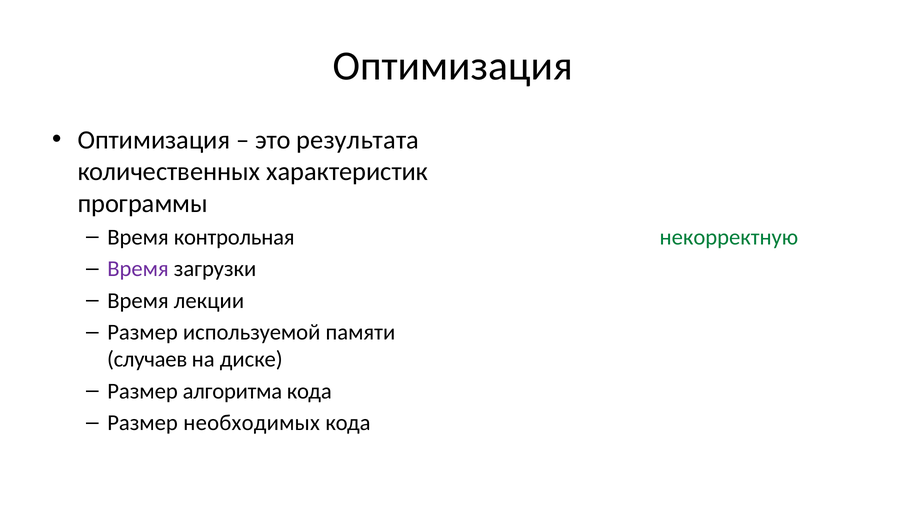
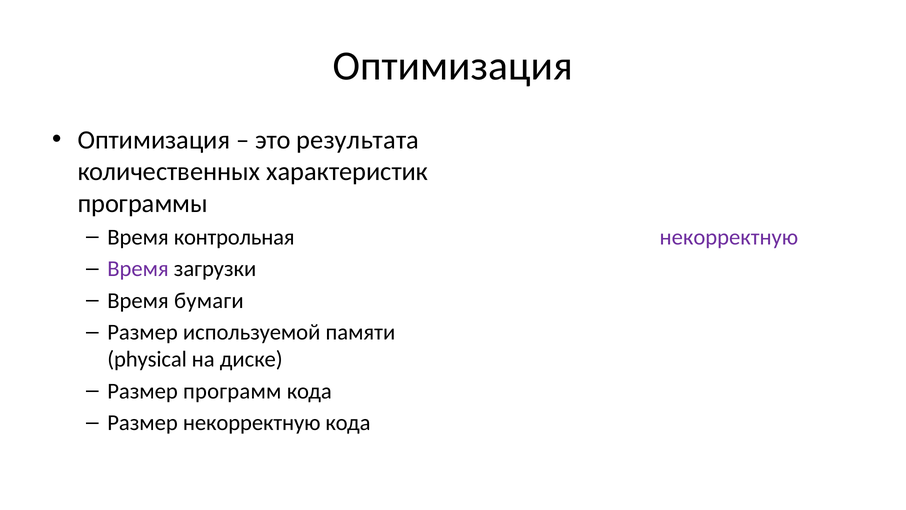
некорректную at (729, 237) colour: green -> purple
лекции: лекции -> бумаги
случаев: случаев -> physical
алгоритма: алгоритма -> программ
Размер необходимых: необходимых -> некорректную
